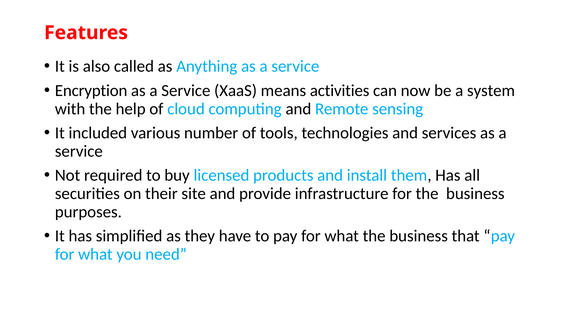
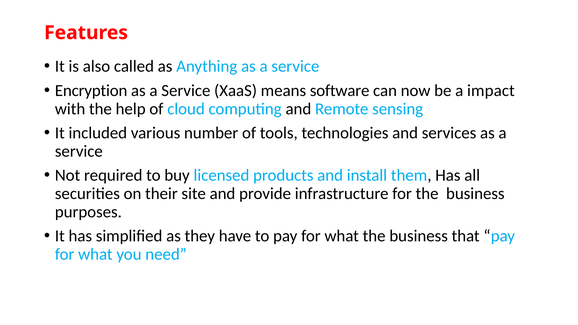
activities: activities -> software
system: system -> impact
